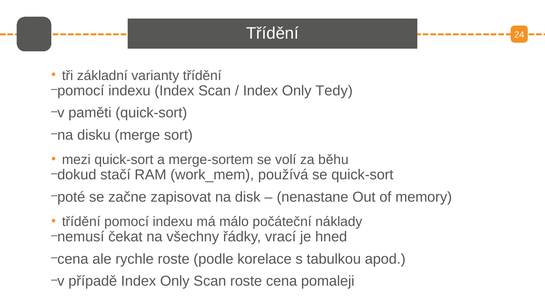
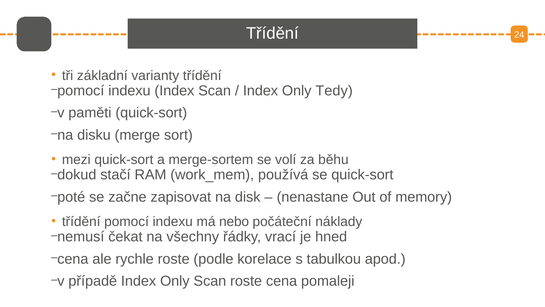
málo: málo -> nebo
